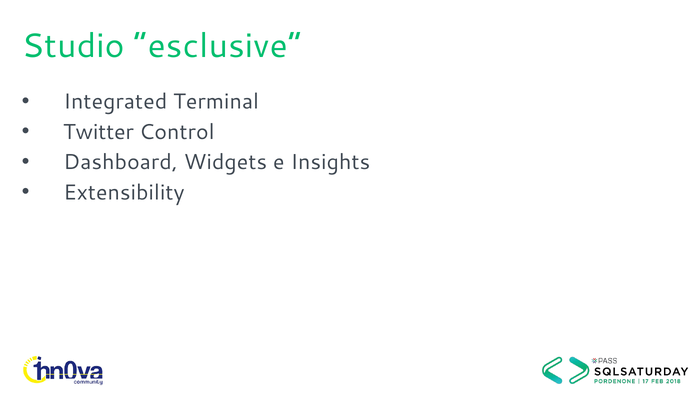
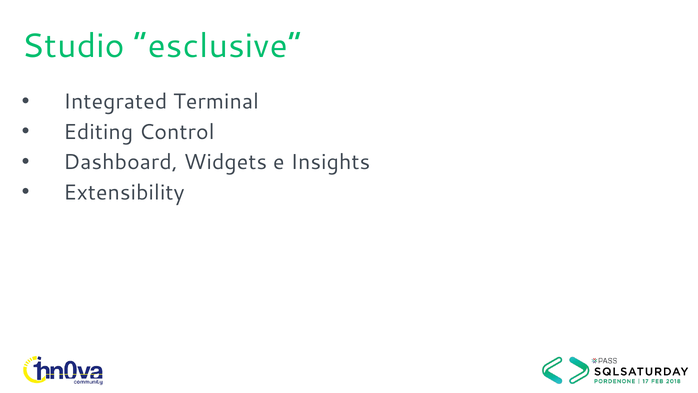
Twitter: Twitter -> Editing
